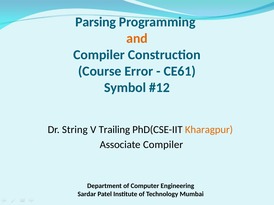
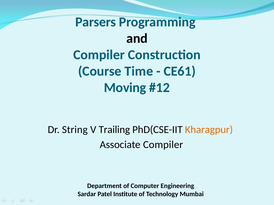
Parsing: Parsing -> Parsers
and colour: orange -> black
Error: Error -> Time
Symbol: Symbol -> Moving
